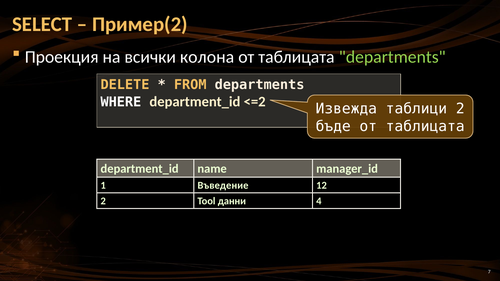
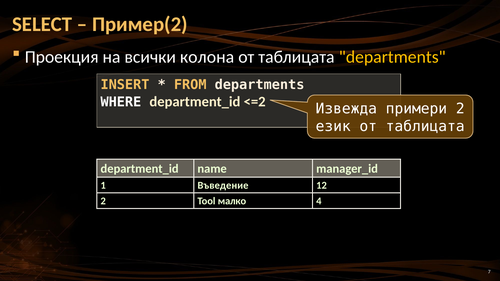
departments at (392, 57) colour: light green -> yellow
DELETE: DELETE -> INSERT
таблици: таблици -> примери
бъде: бъде -> език
данни: данни -> малко
